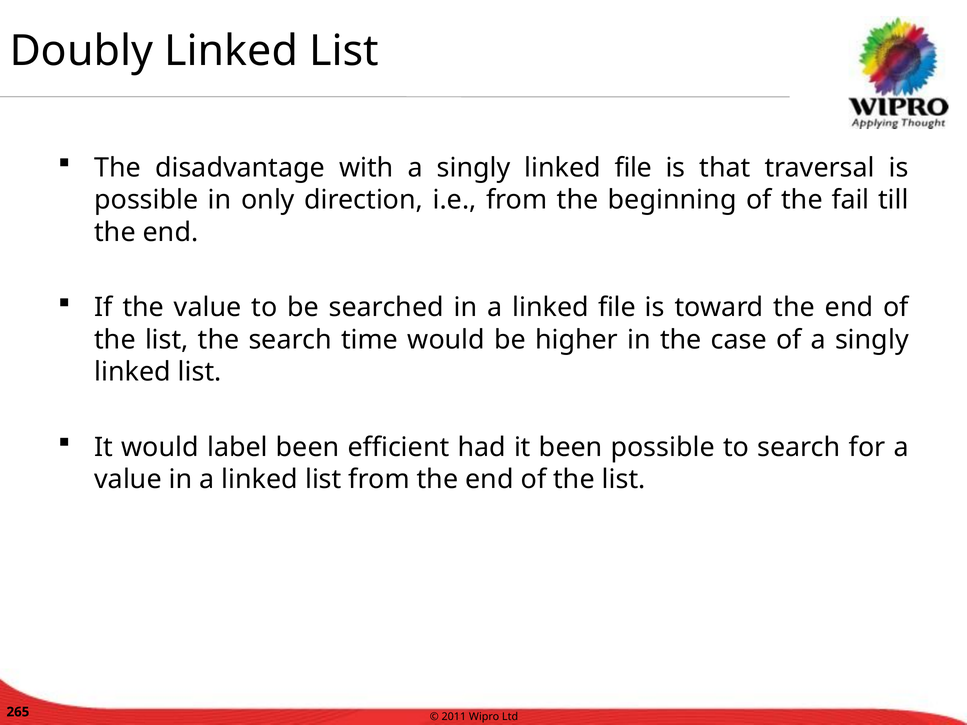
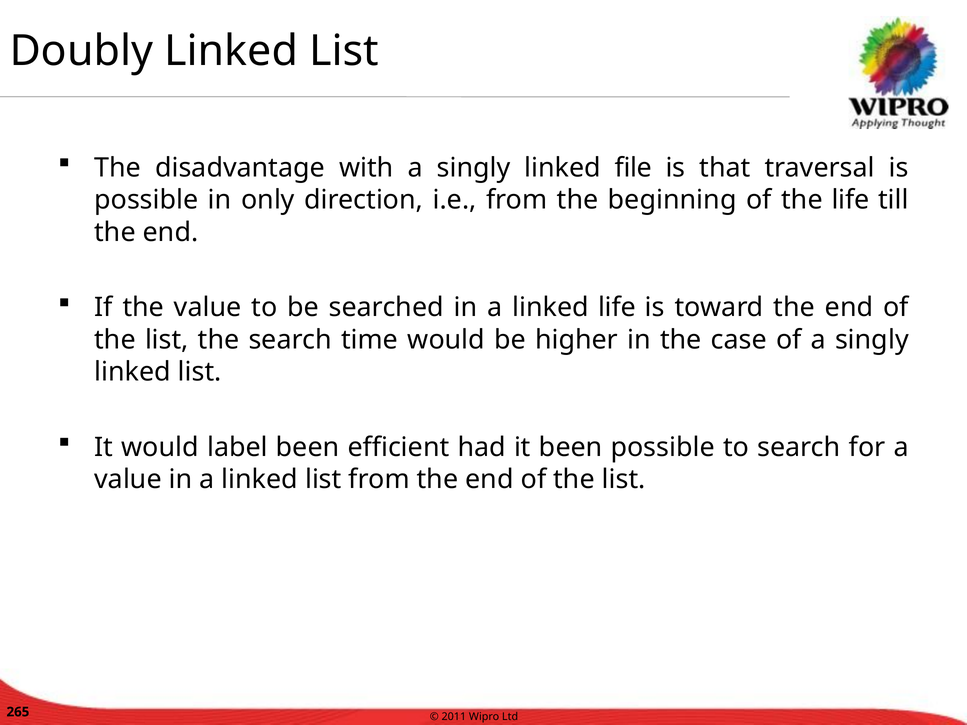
the fail: fail -> life
a linked file: file -> life
